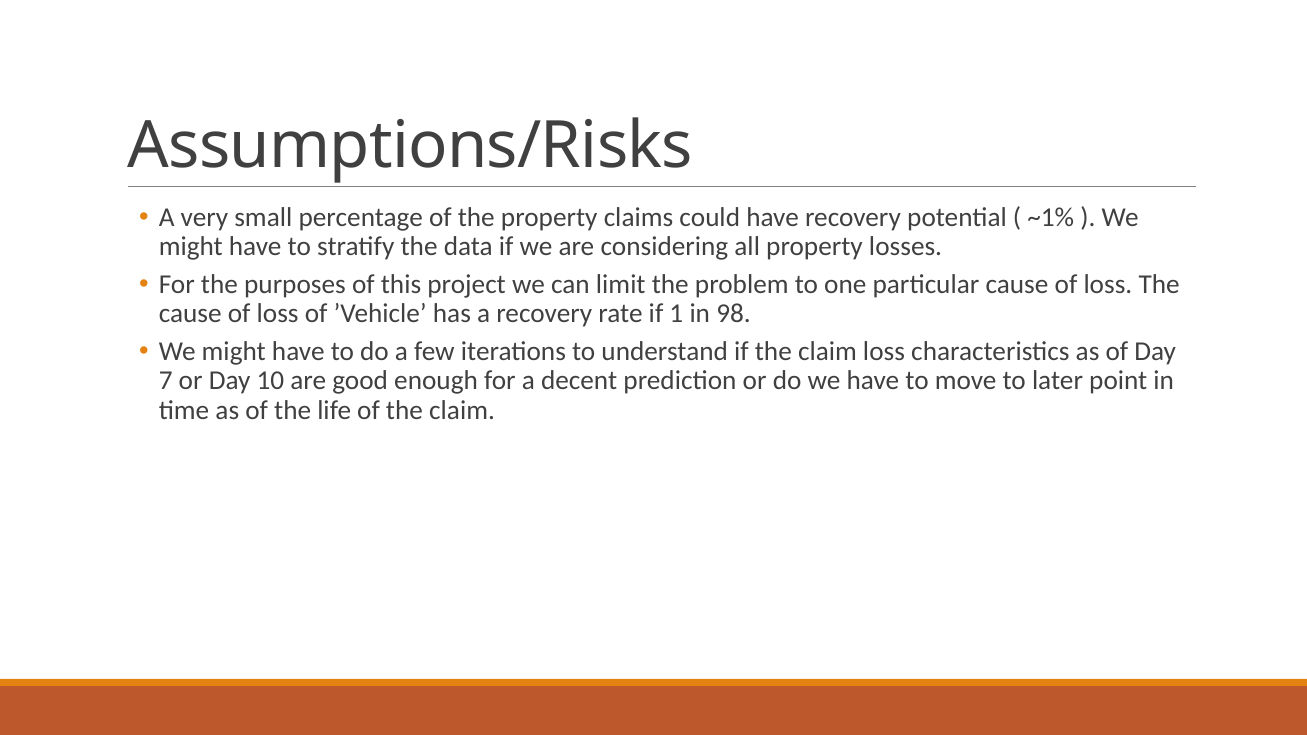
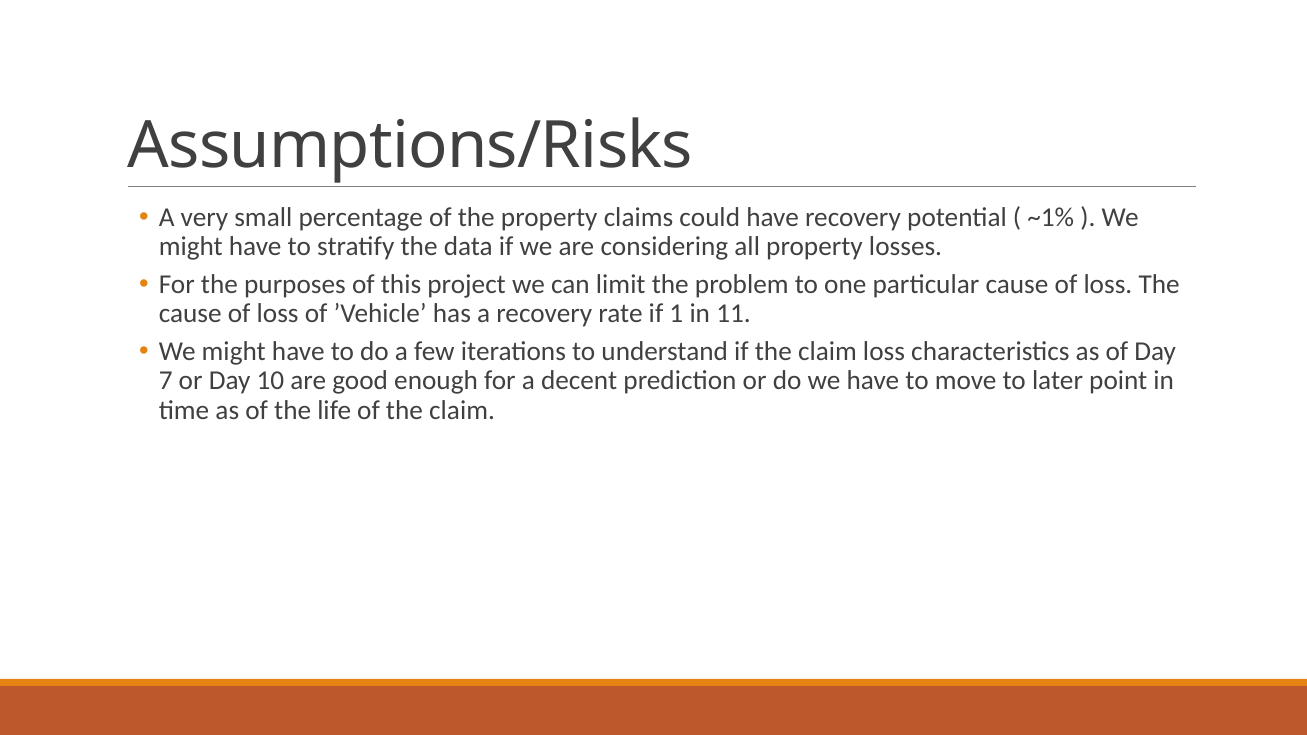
98: 98 -> 11
